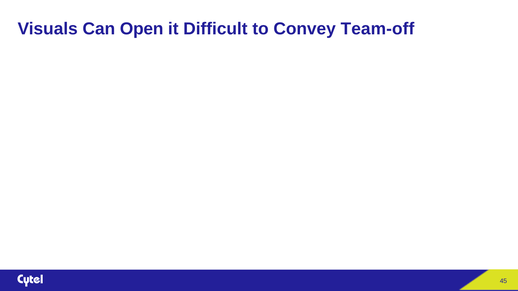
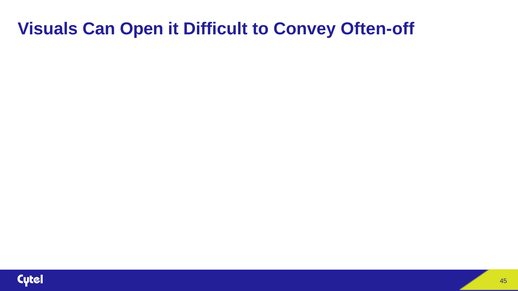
Team-off: Team-off -> Often-off
